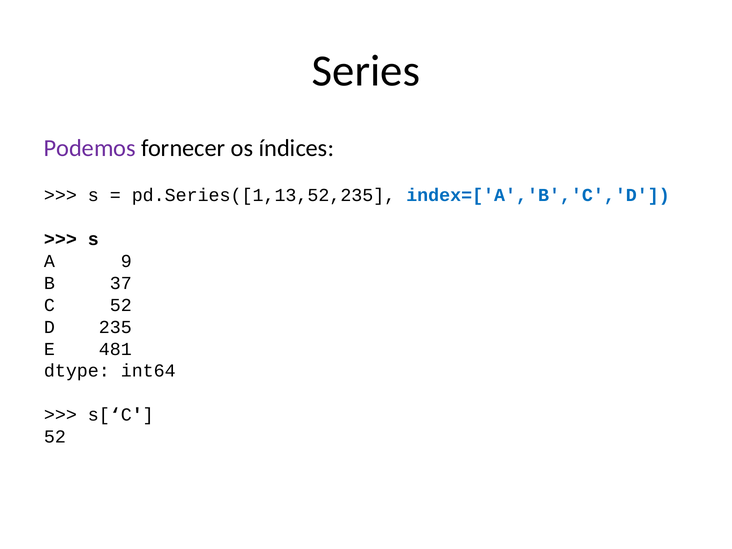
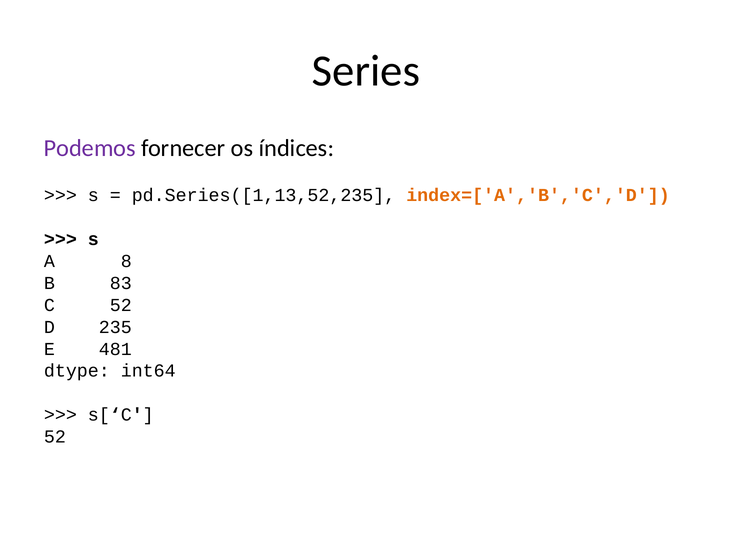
index=['A','B','C','D colour: blue -> orange
9: 9 -> 8
37: 37 -> 83
